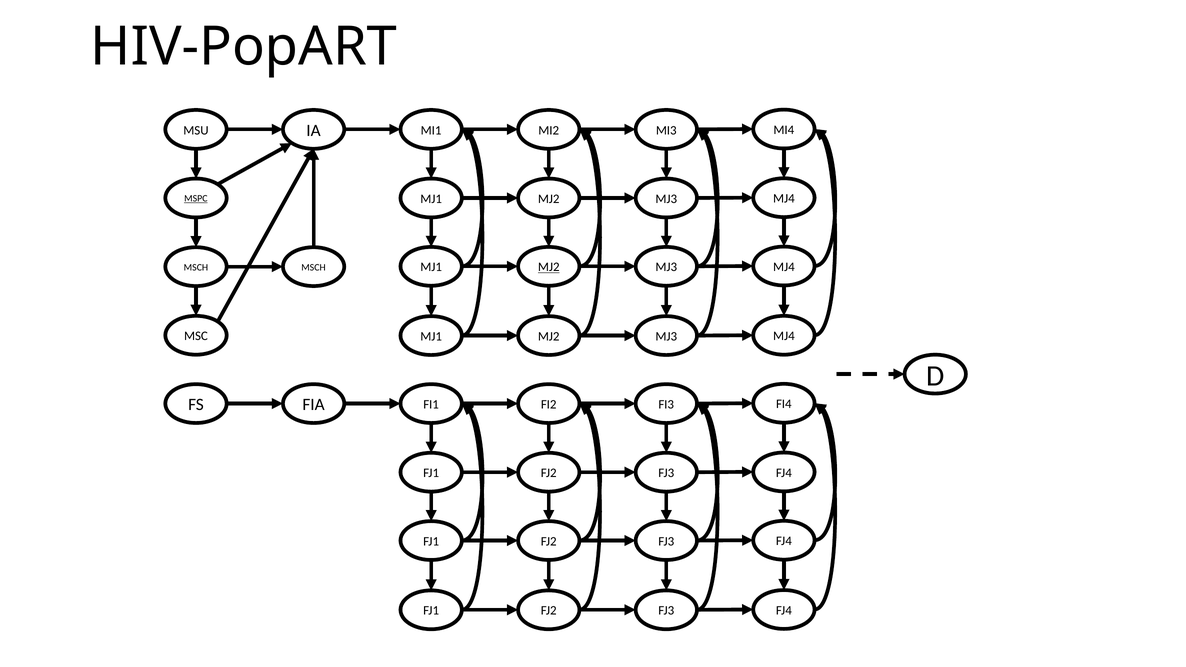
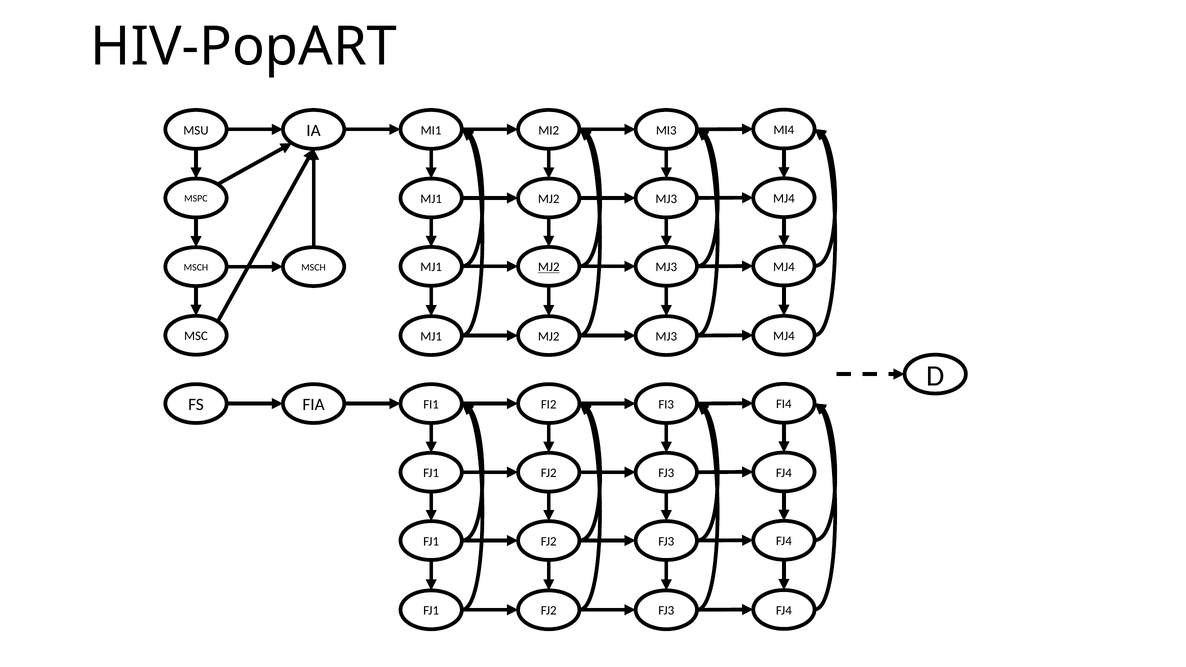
MSPC underline: present -> none
